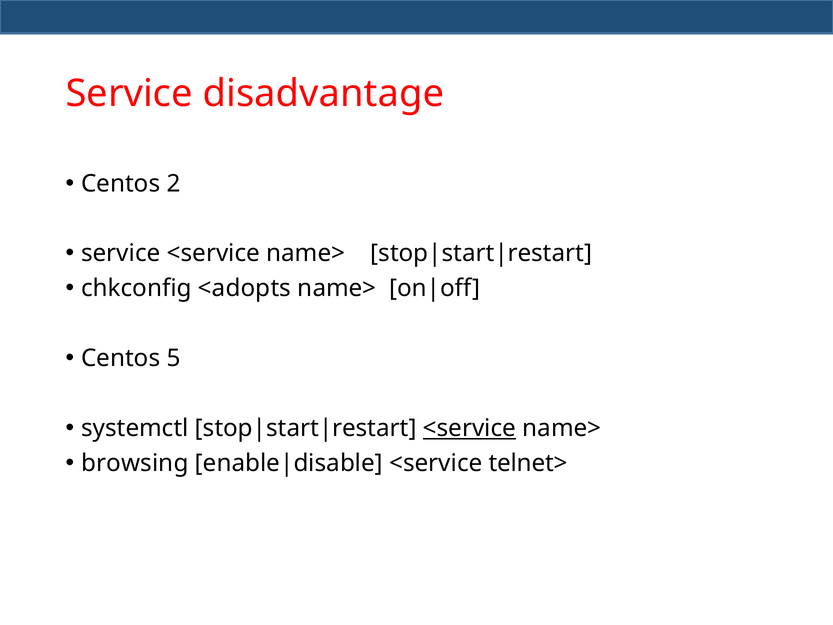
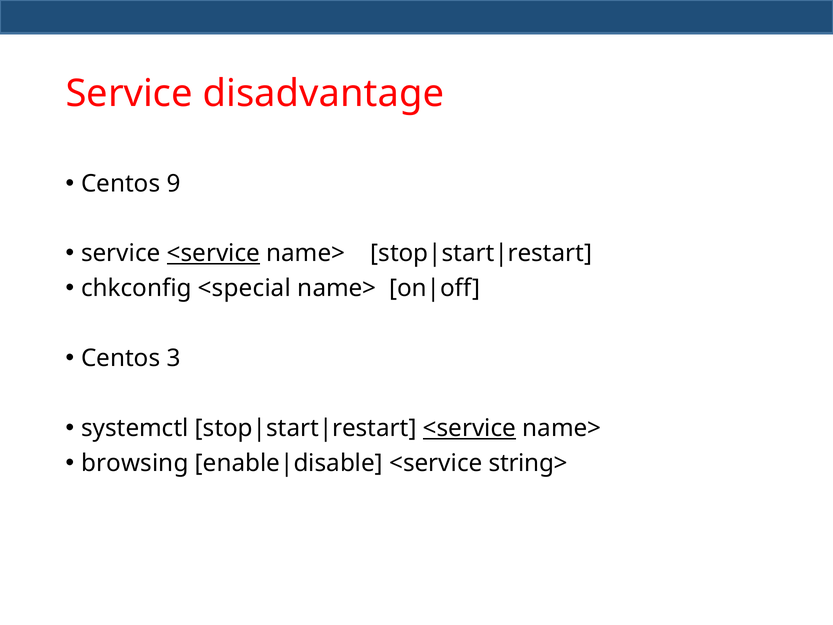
2: 2 -> 9
<service at (213, 253) underline: none -> present
<adopts: <adopts -> <special
5: 5 -> 3
telnet>: telnet> -> string>
